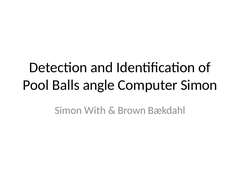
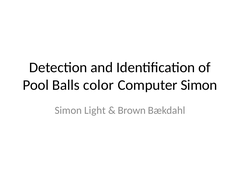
angle: angle -> color
With: With -> Light
